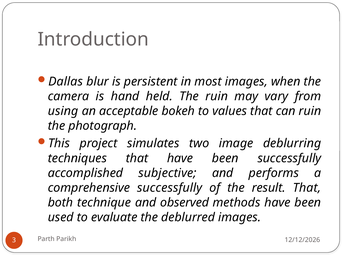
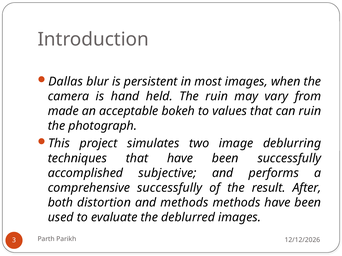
using: using -> made
result That: That -> After
technique: technique -> distortion
and observed: observed -> methods
